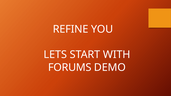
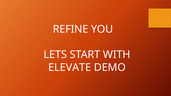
FORUMS: FORUMS -> ELEVATE
